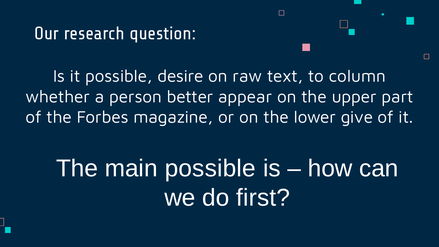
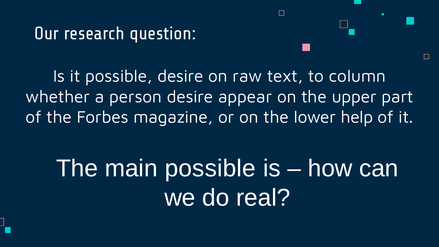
person better: better -> desire
give: give -> help
first: first -> real
